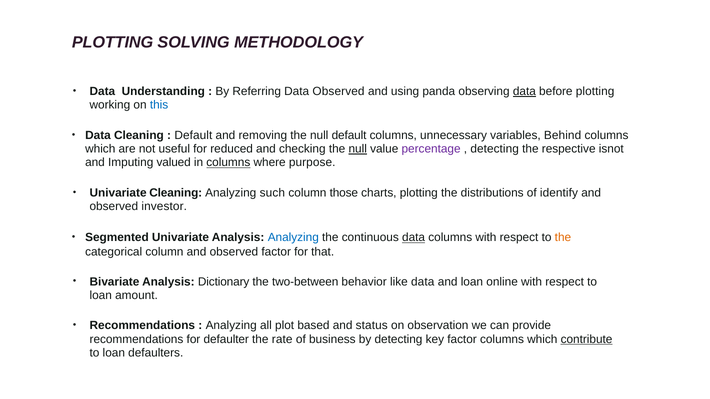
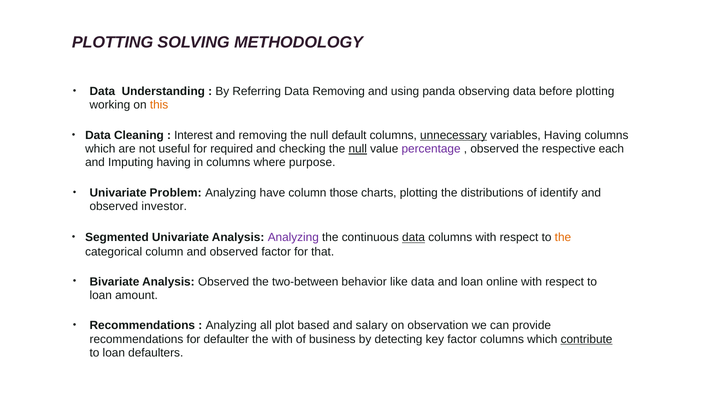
Data Observed: Observed -> Removing
data at (524, 91) underline: present -> none
this colour: blue -> orange
Default at (193, 135): Default -> Interest
unnecessary underline: none -> present
variables Behind: Behind -> Having
reduced: reduced -> required
detecting at (495, 149): detecting -> observed
isnot: isnot -> each
Imputing valued: valued -> having
columns at (228, 163) underline: present -> none
Univariate Cleaning: Cleaning -> Problem
such: such -> have
Analyzing at (293, 238) colour: blue -> purple
Analysis Dictionary: Dictionary -> Observed
status: status -> salary
the rate: rate -> with
